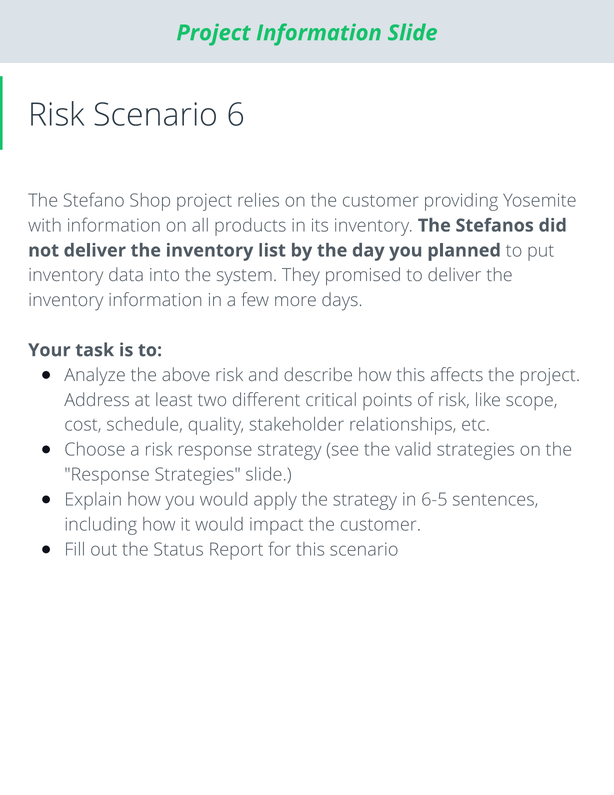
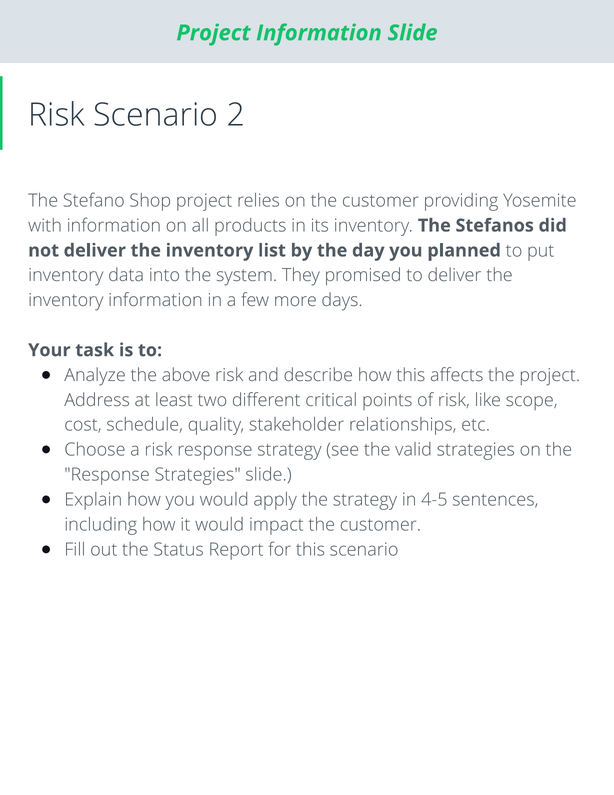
6: 6 -> 2
6-5: 6-5 -> 4-5
